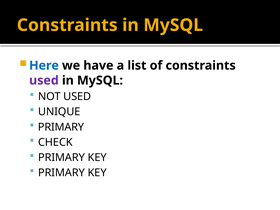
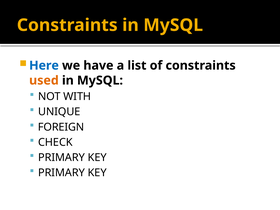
used at (44, 80) colour: purple -> orange
NOT USED: USED -> WITH
PRIMARY at (61, 127): PRIMARY -> FOREIGN
